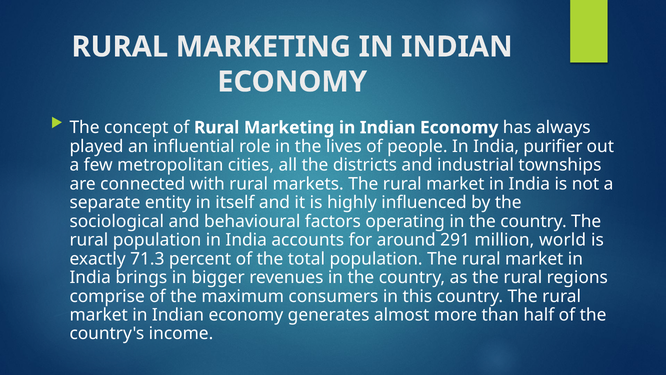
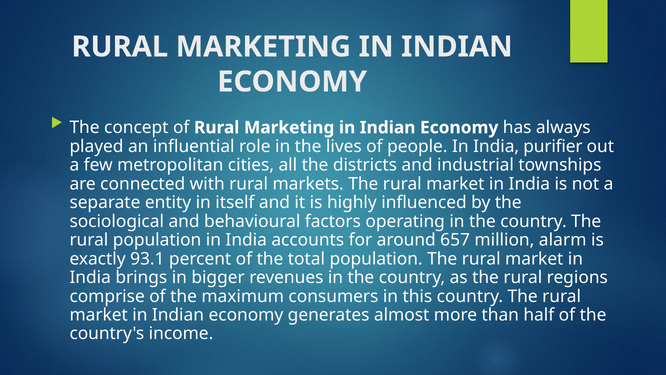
291: 291 -> 657
world: world -> alarm
71.3: 71.3 -> 93.1
